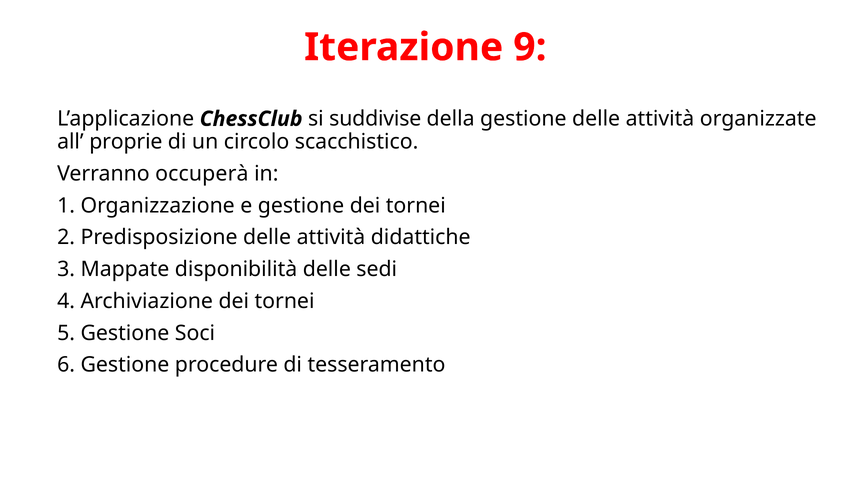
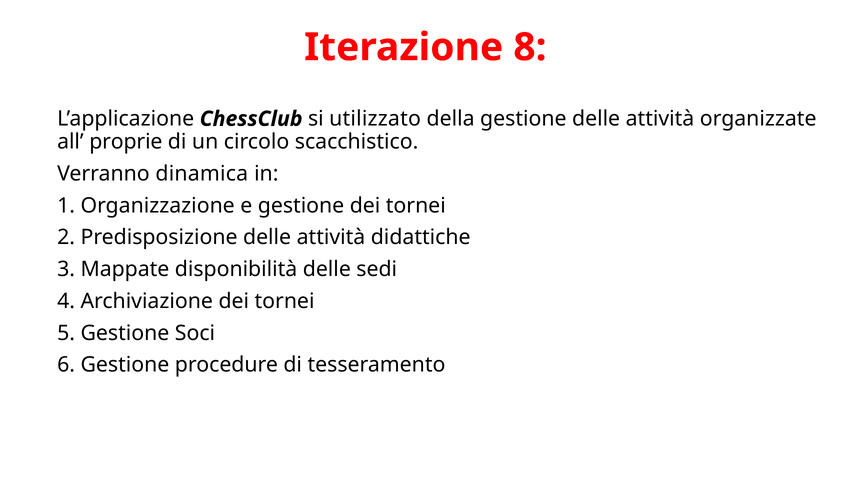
9: 9 -> 8
suddivise: suddivise -> utilizzato
occuperà: occuperà -> dinamica
